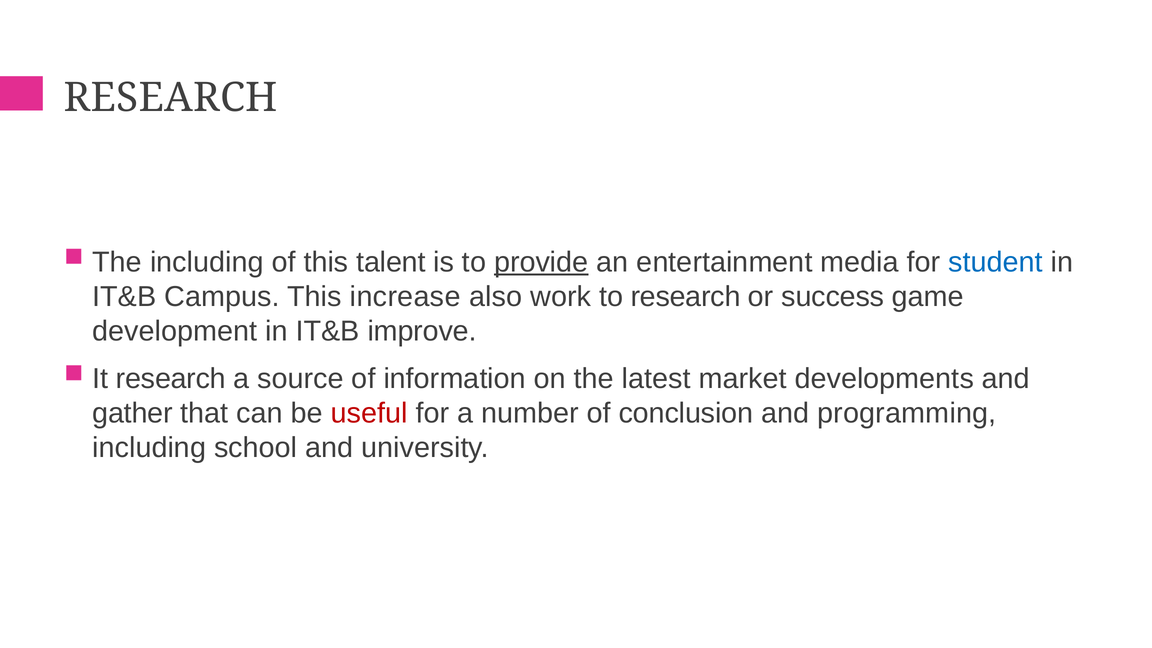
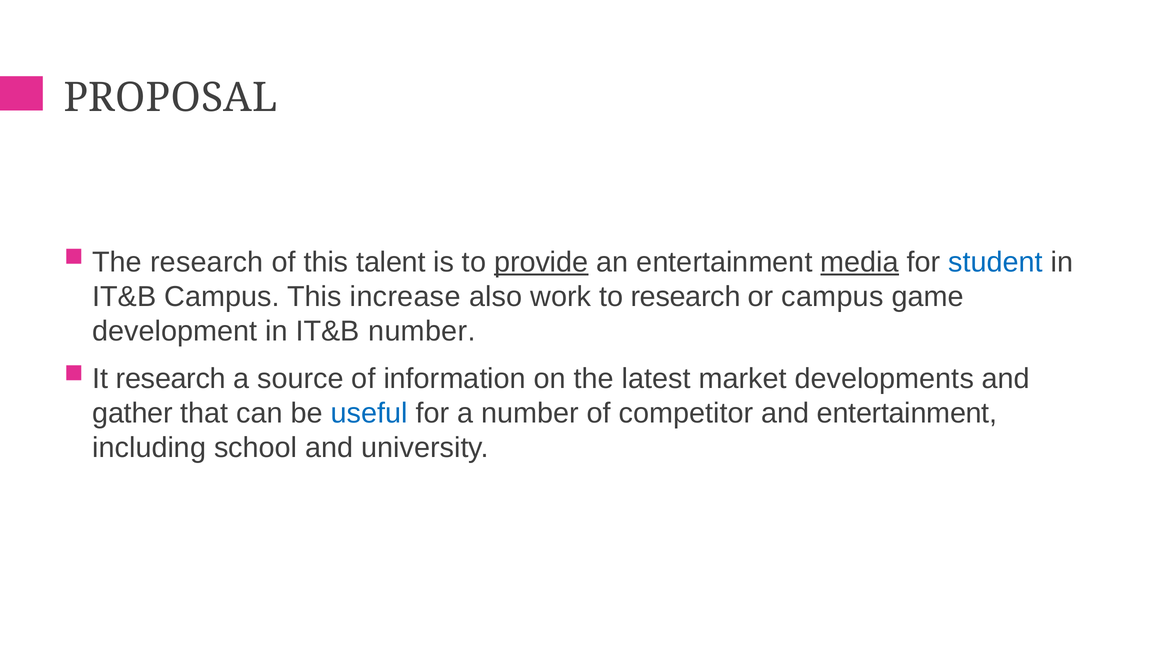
RESEARCH at (171, 98): RESEARCH -> PROPOSAL
The including: including -> research
media underline: none -> present
or success: success -> campus
IT&B improve: improve -> number
useful colour: red -> blue
conclusion: conclusion -> competitor
and programming: programming -> entertainment
